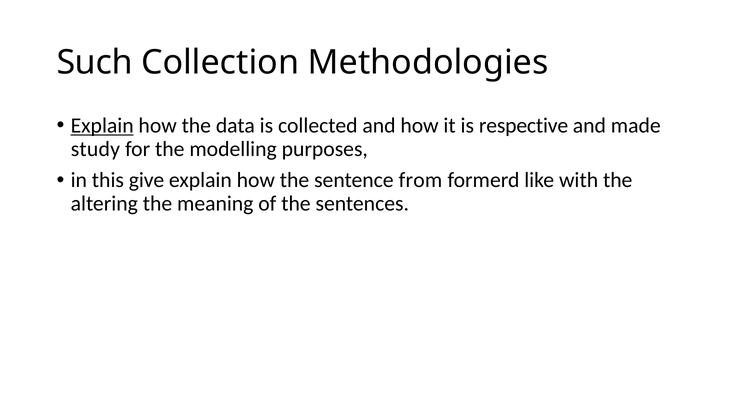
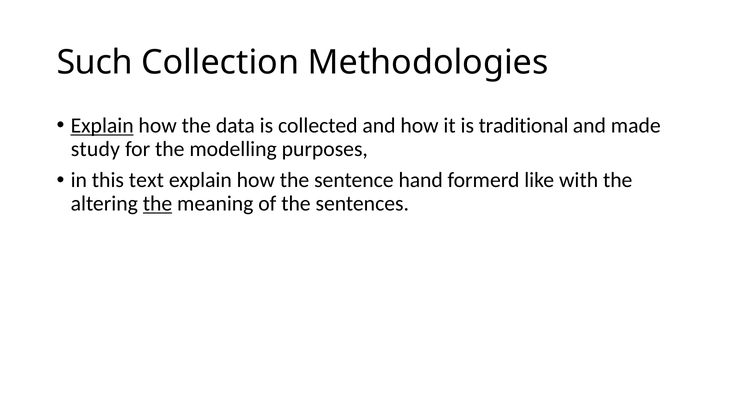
respective: respective -> traditional
give: give -> text
from: from -> hand
the at (157, 204) underline: none -> present
